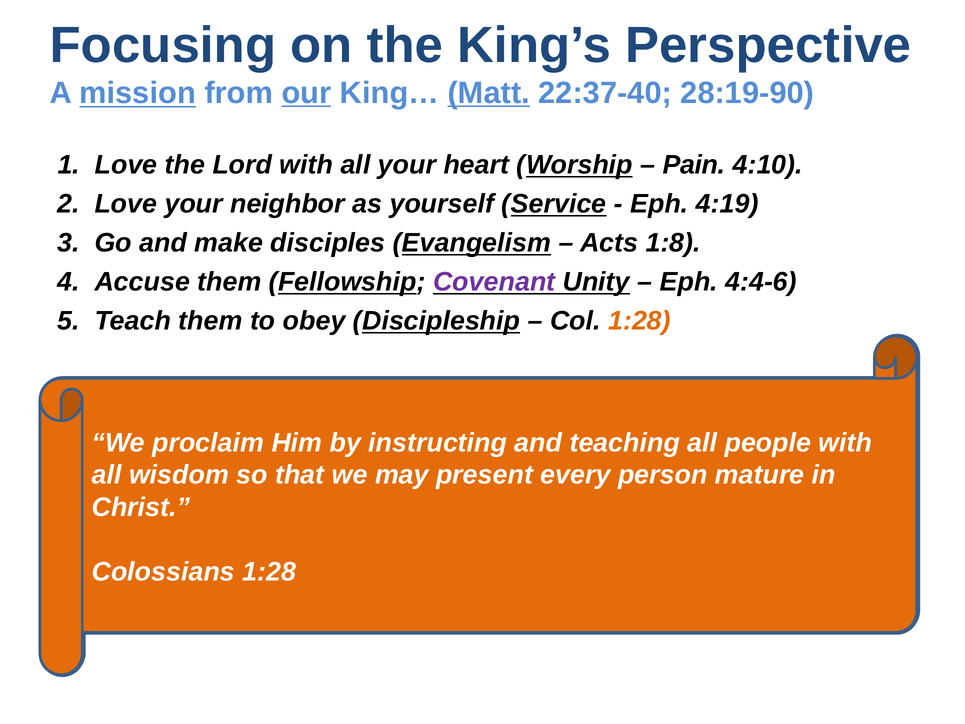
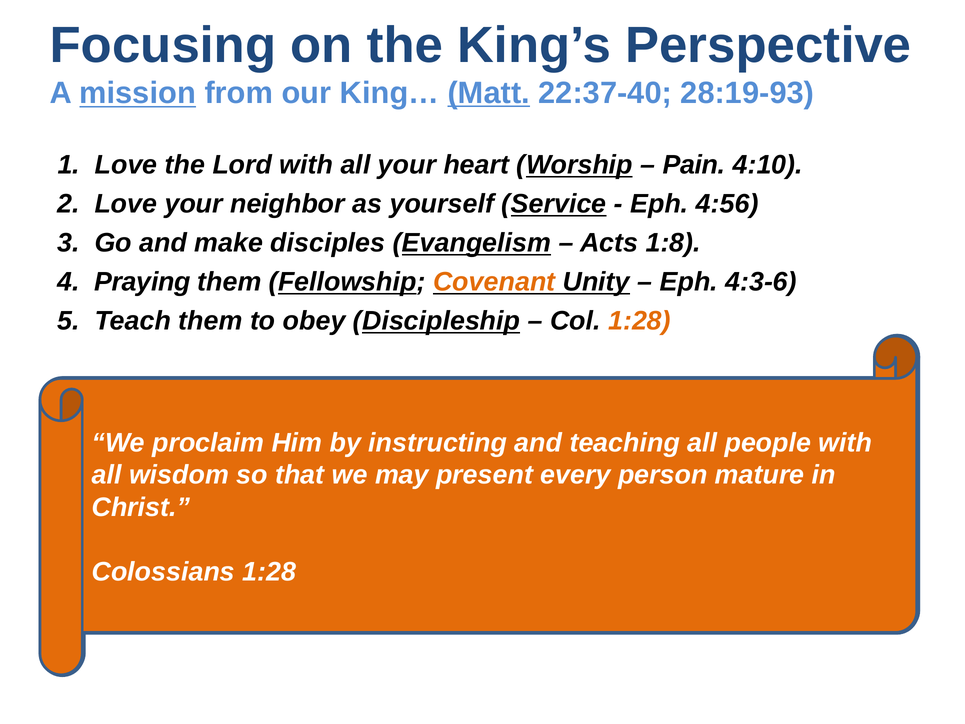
our underline: present -> none
28:19-90: 28:19-90 -> 28:19-93
4:19: 4:19 -> 4:56
Accuse: Accuse -> Praying
Covenant colour: purple -> orange
4:4-6: 4:4-6 -> 4:3-6
